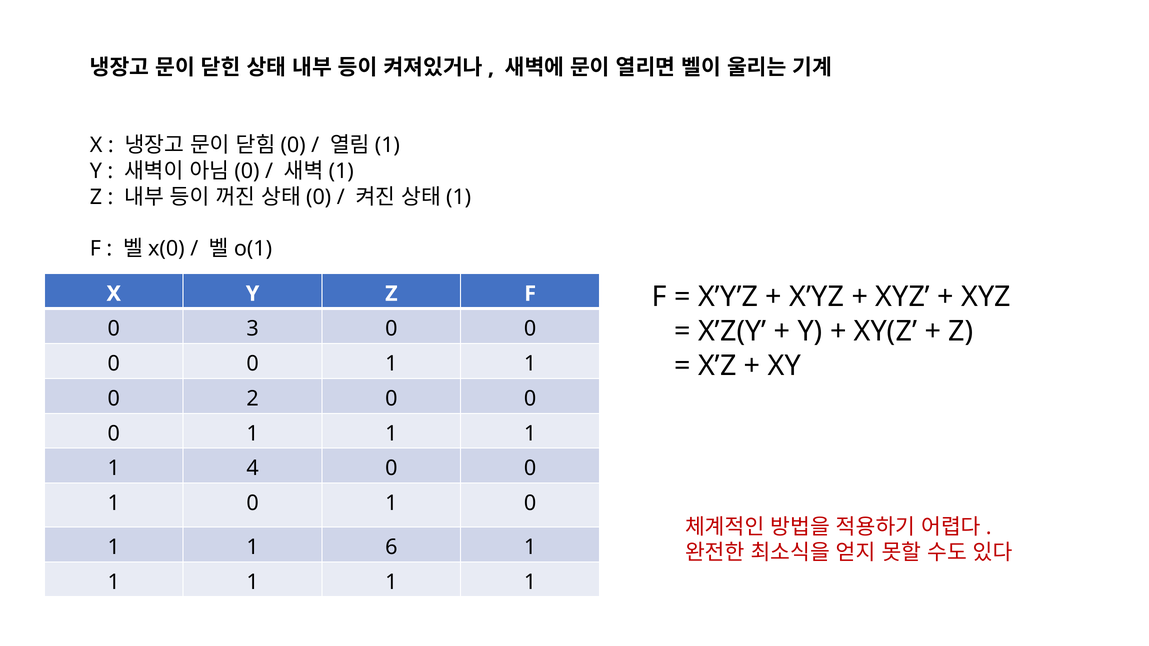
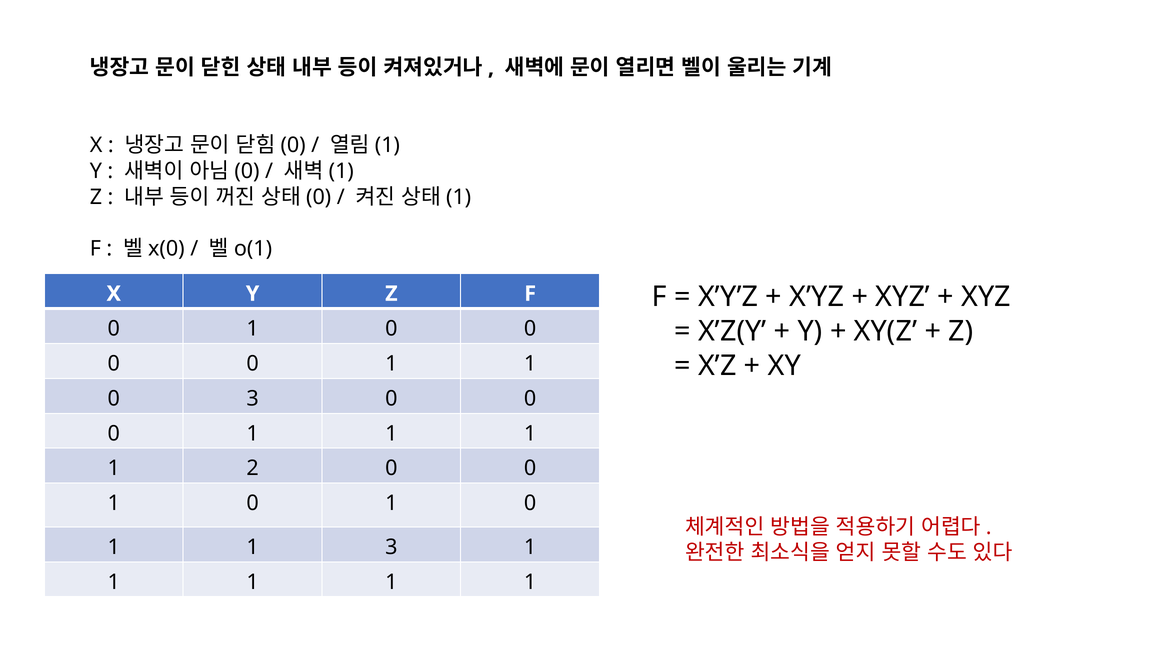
3 at (253, 329): 3 -> 1
0 2: 2 -> 3
4: 4 -> 2
1 6: 6 -> 3
